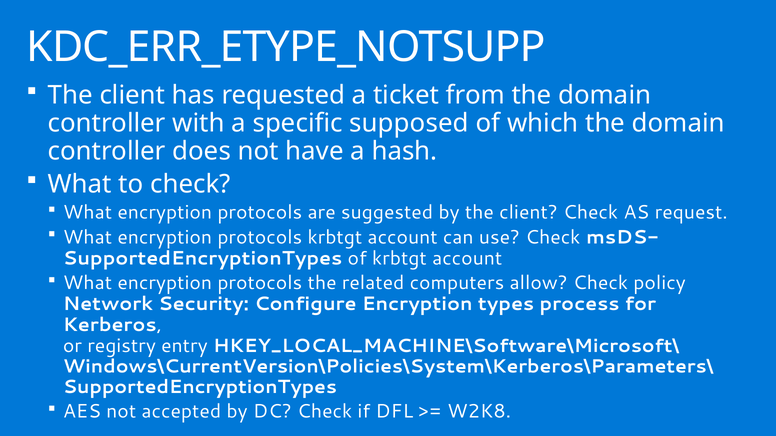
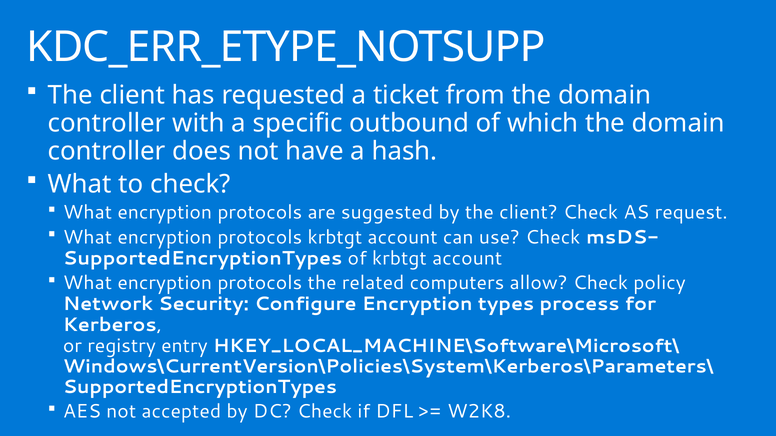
supposed: supposed -> outbound
